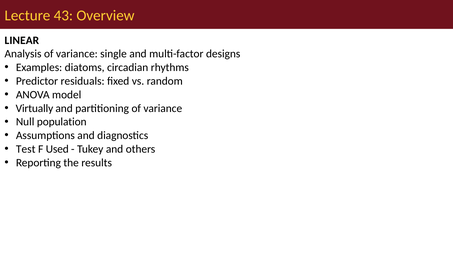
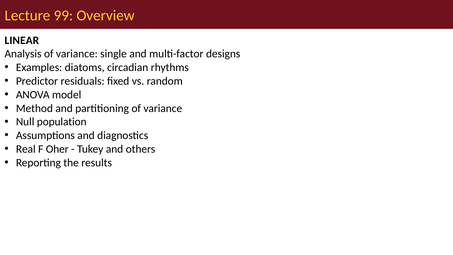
43: 43 -> 99
Virtually: Virtually -> Method
Test: Test -> Real
Used: Used -> Oher
